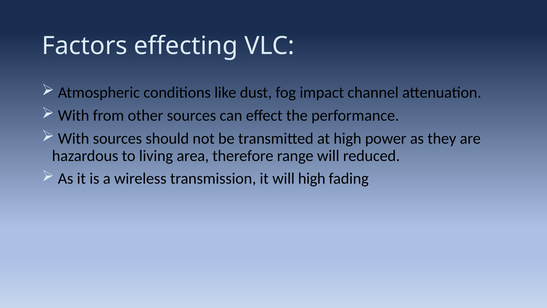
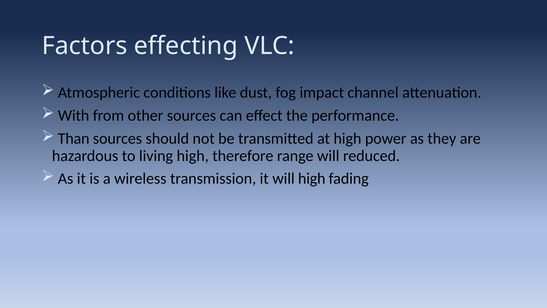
With at (74, 138): With -> Than
living area: area -> high
